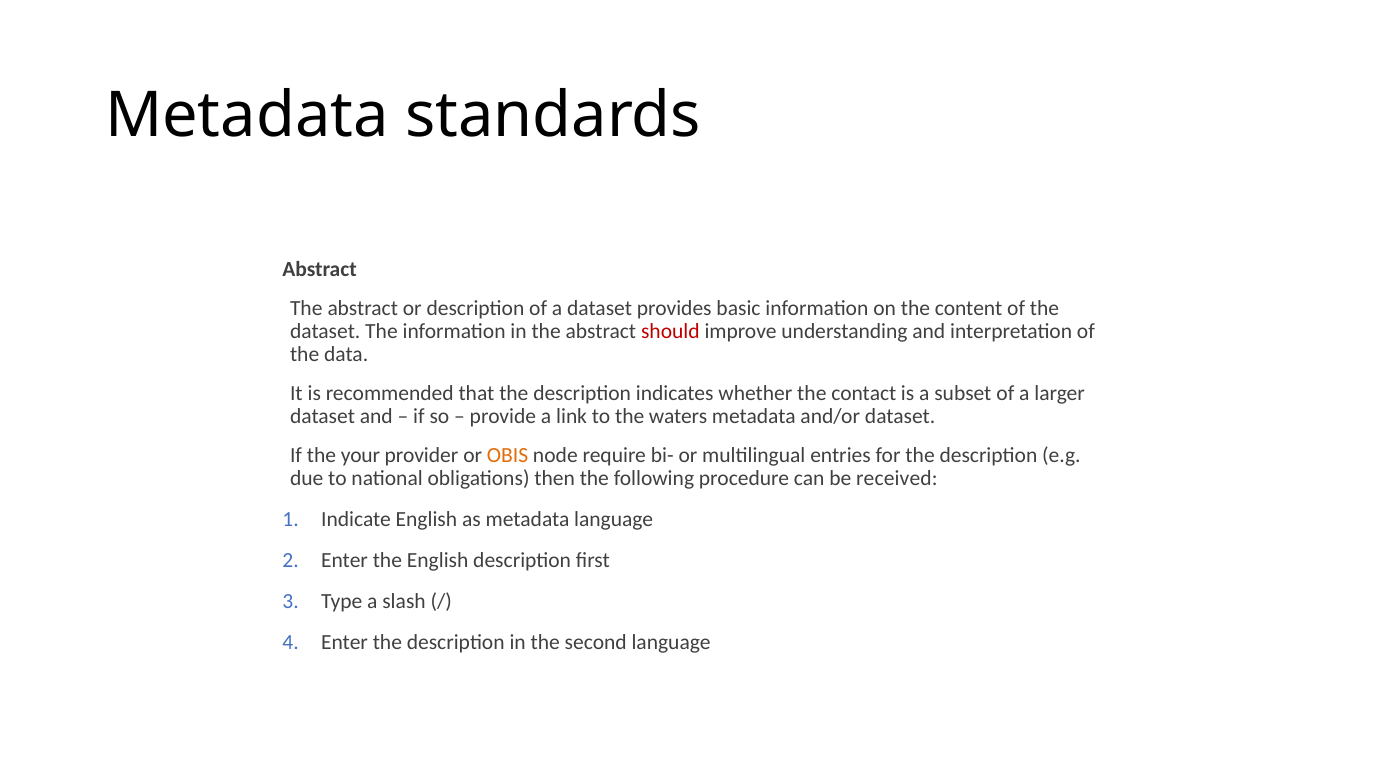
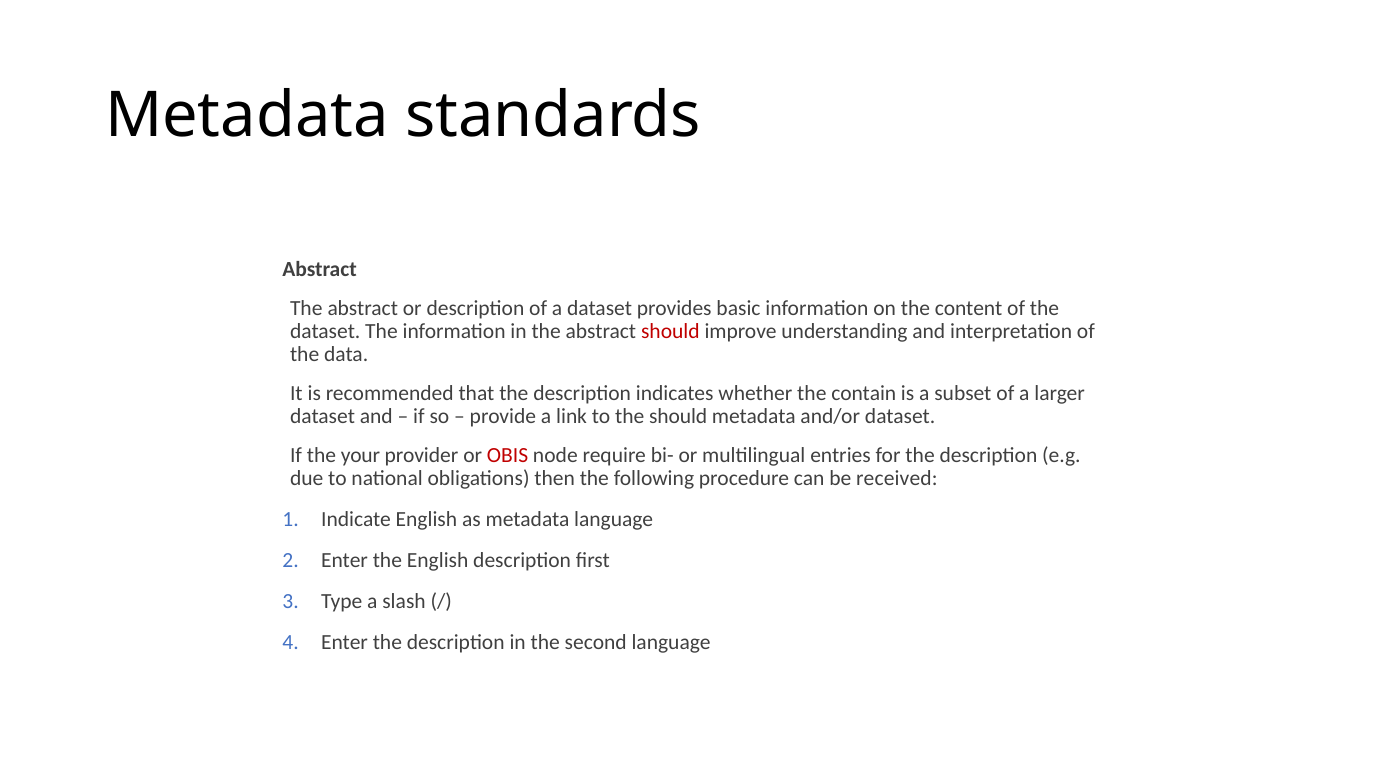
contact: contact -> contain
the waters: waters -> should
OBIS colour: orange -> red
